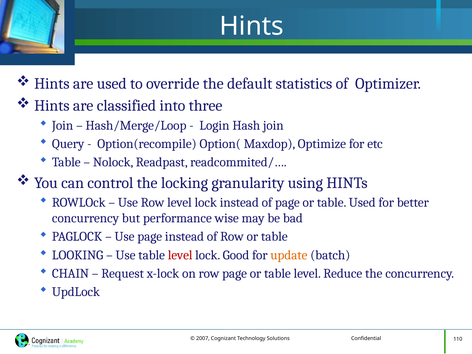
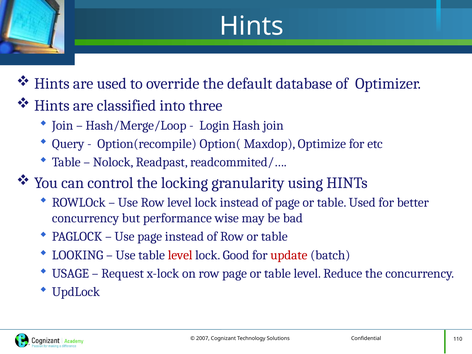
statistics: statistics -> database
update colour: orange -> red
CHAIN: CHAIN -> USAGE
